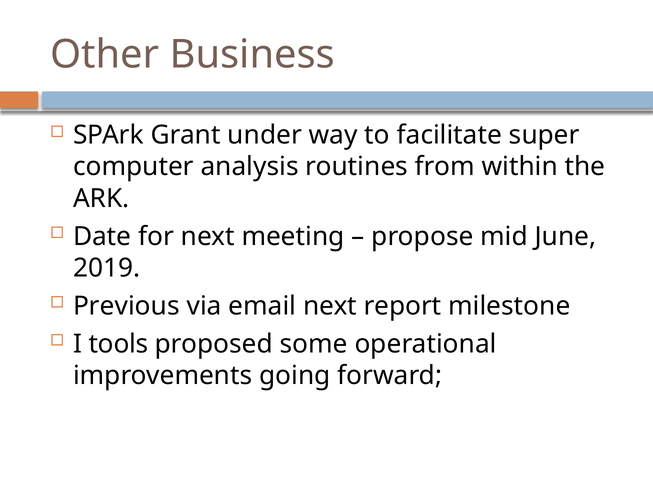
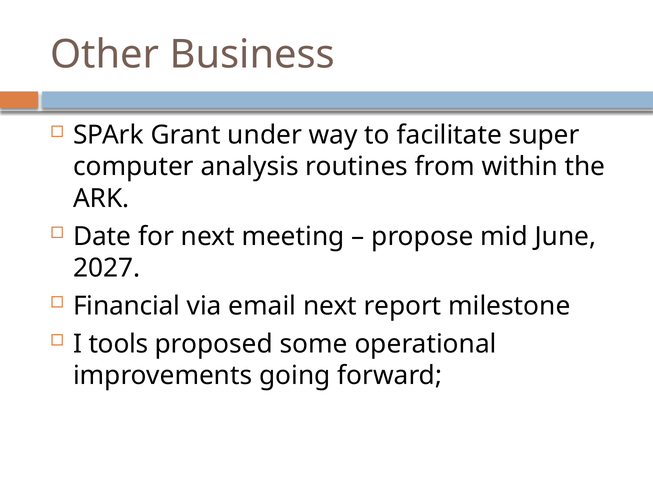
2019: 2019 -> 2027
Previous: Previous -> Financial
